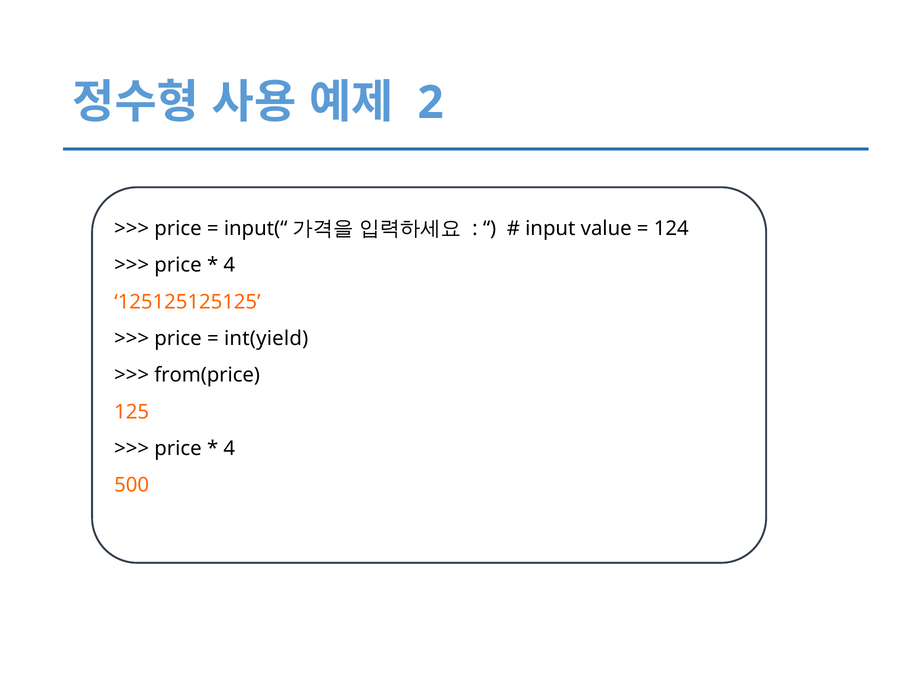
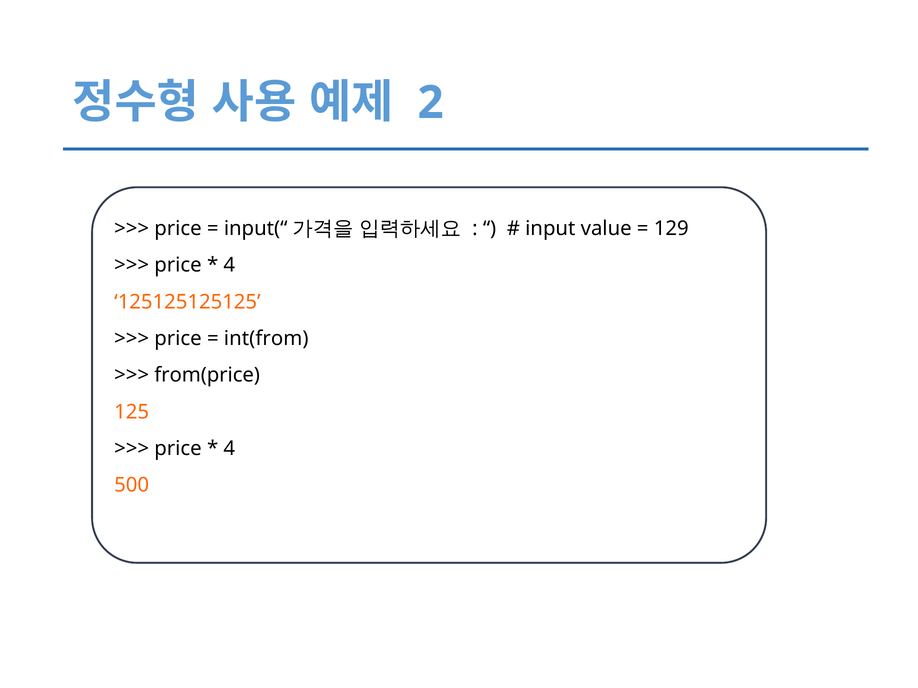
124: 124 -> 129
int(yield: int(yield -> int(from
